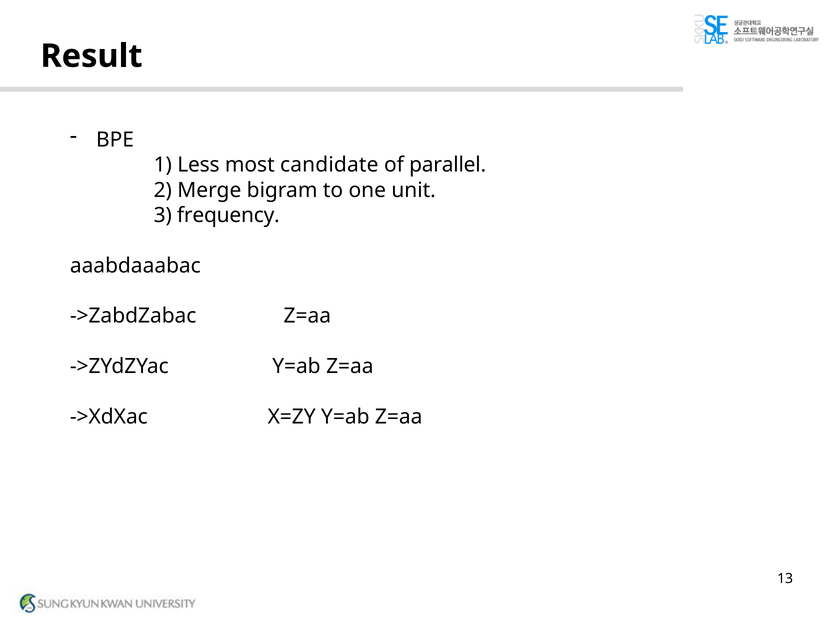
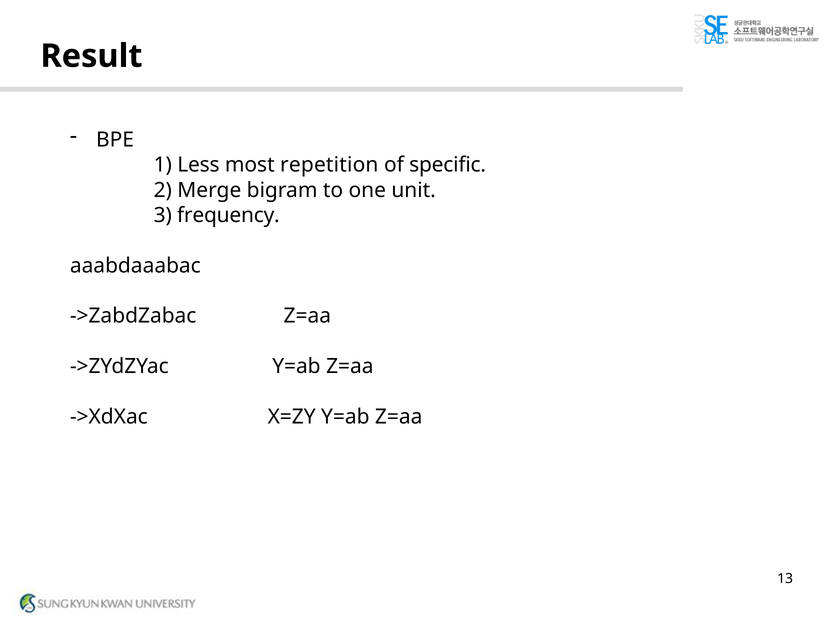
candidate: candidate -> repetition
parallel: parallel -> specific
